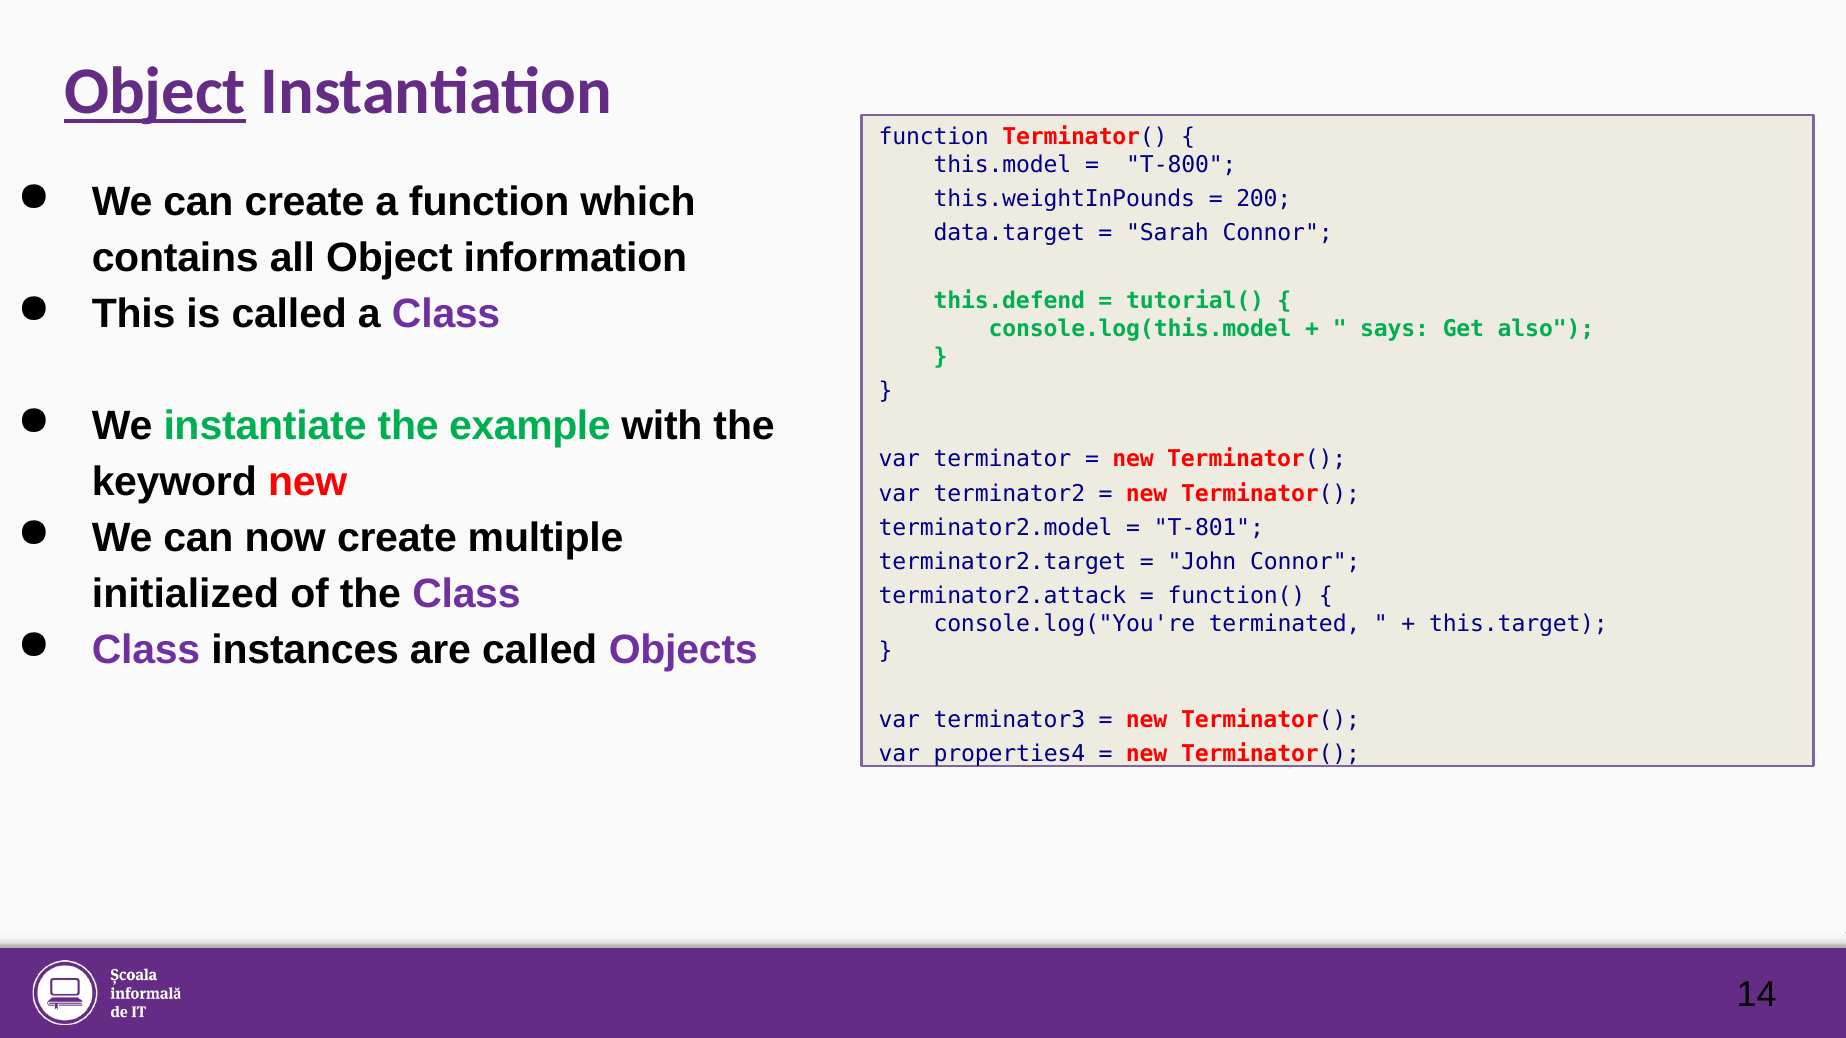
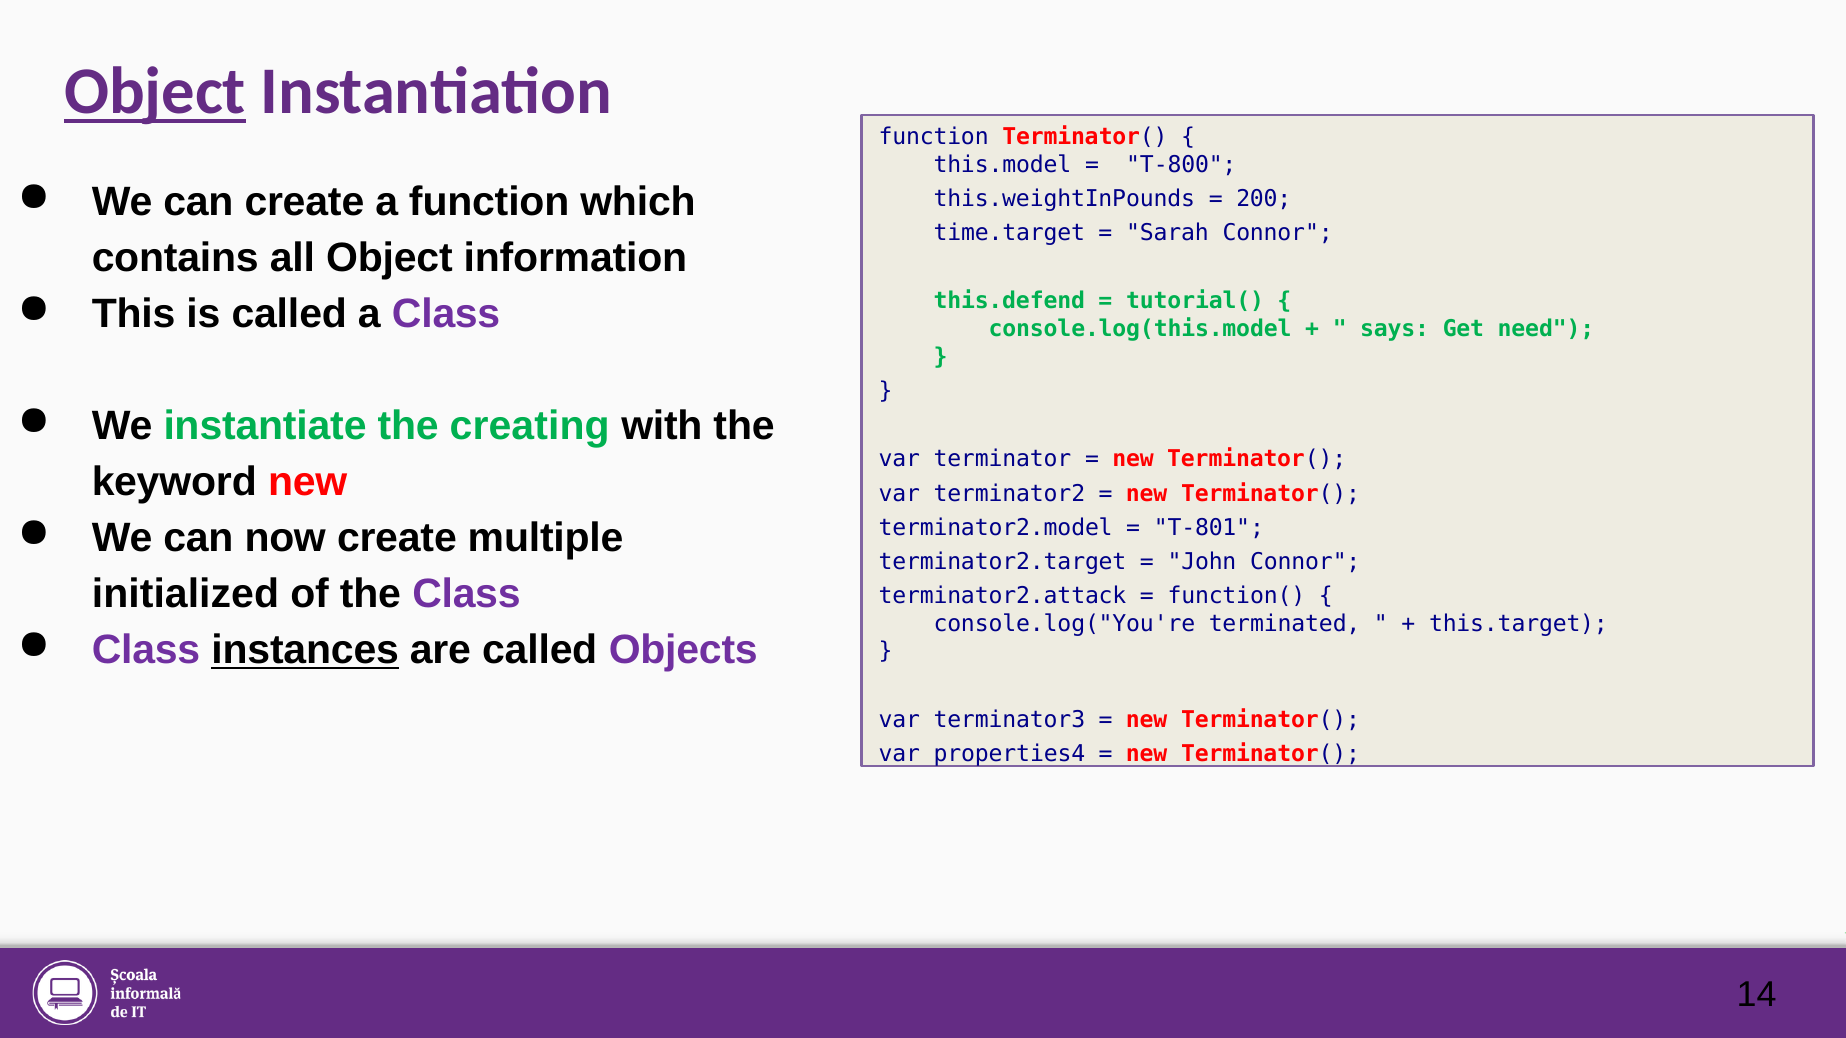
data.target: data.target -> time.target
also: also -> need
example: example -> creating
instances underline: none -> present
